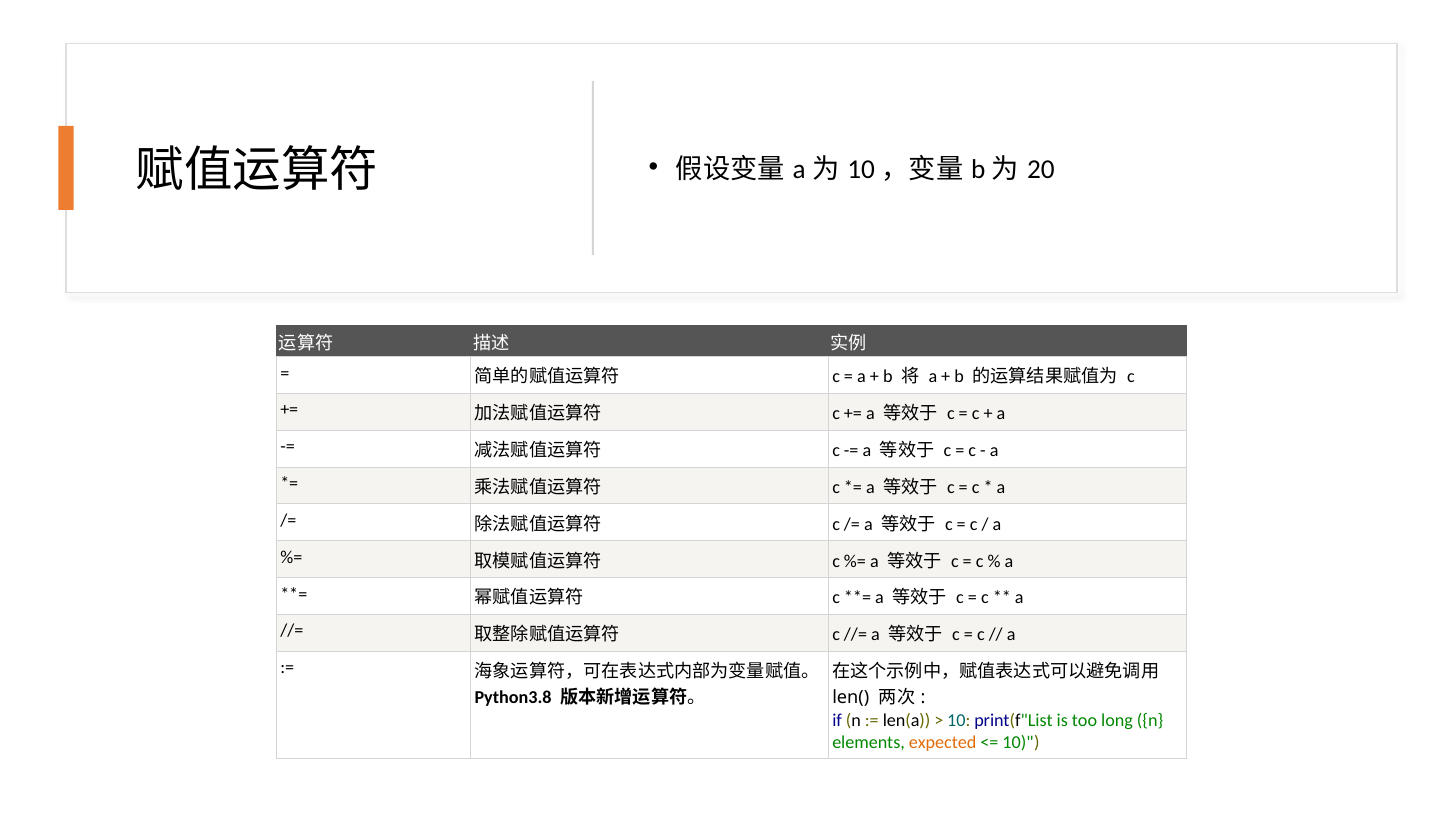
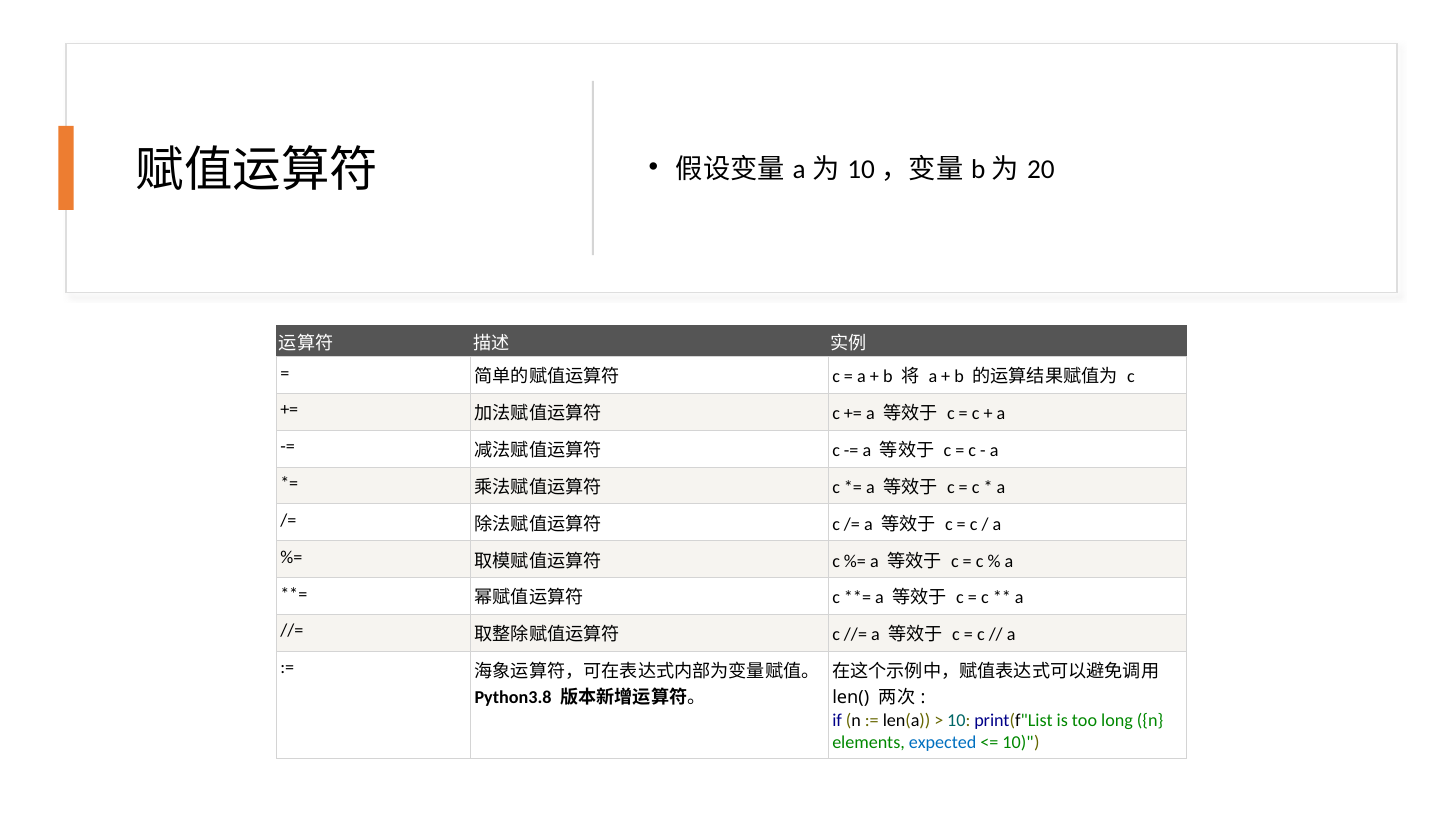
expected colour: orange -> blue
